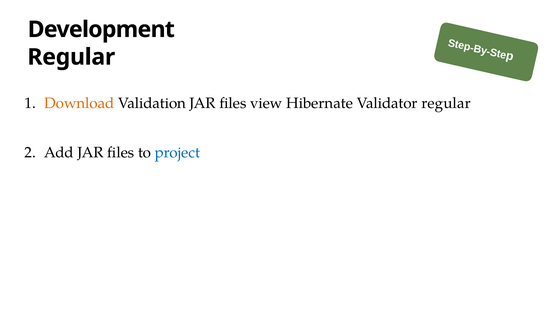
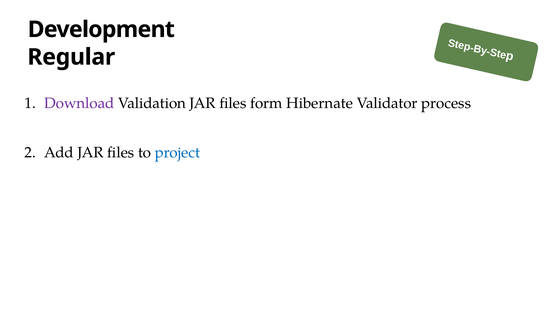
Download colour: orange -> purple
view: view -> form
Validator regular: regular -> process
